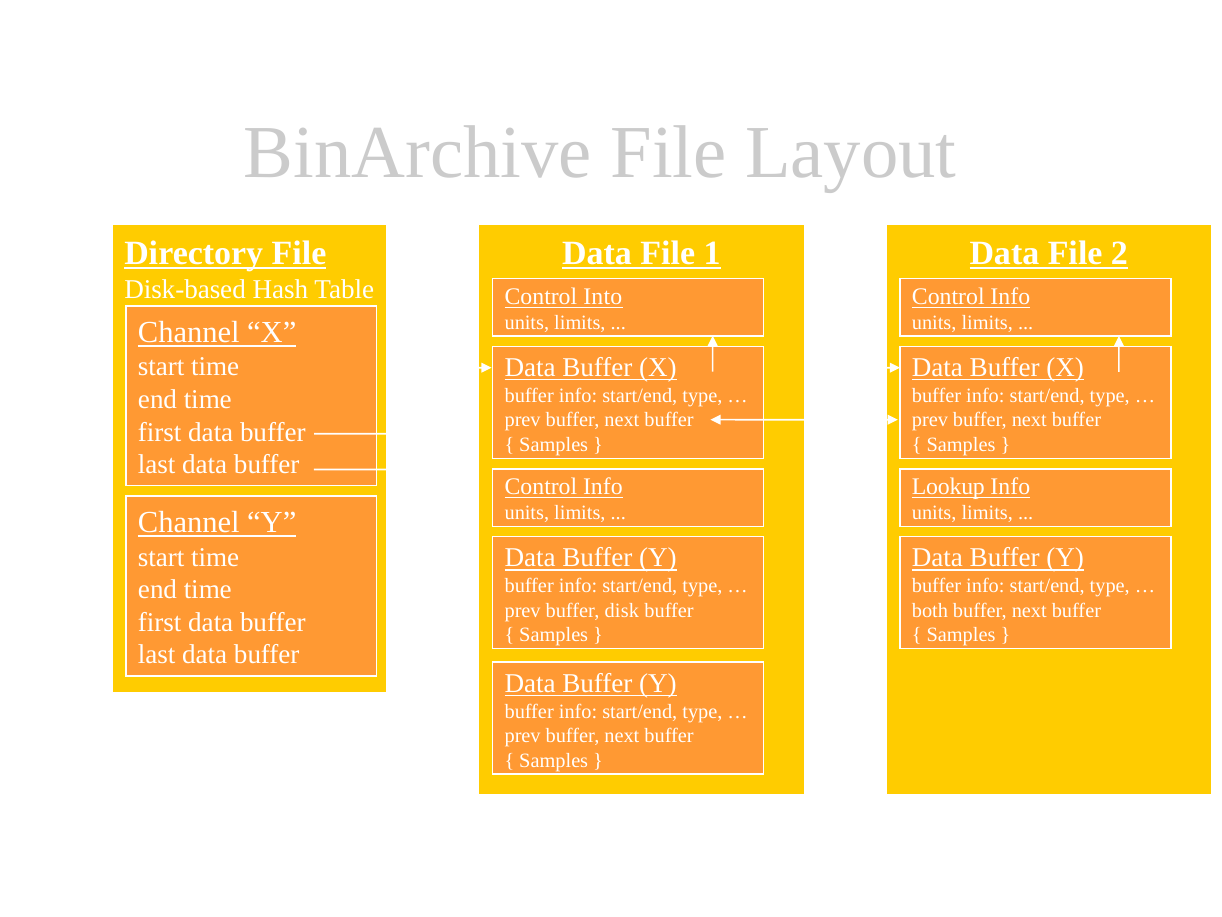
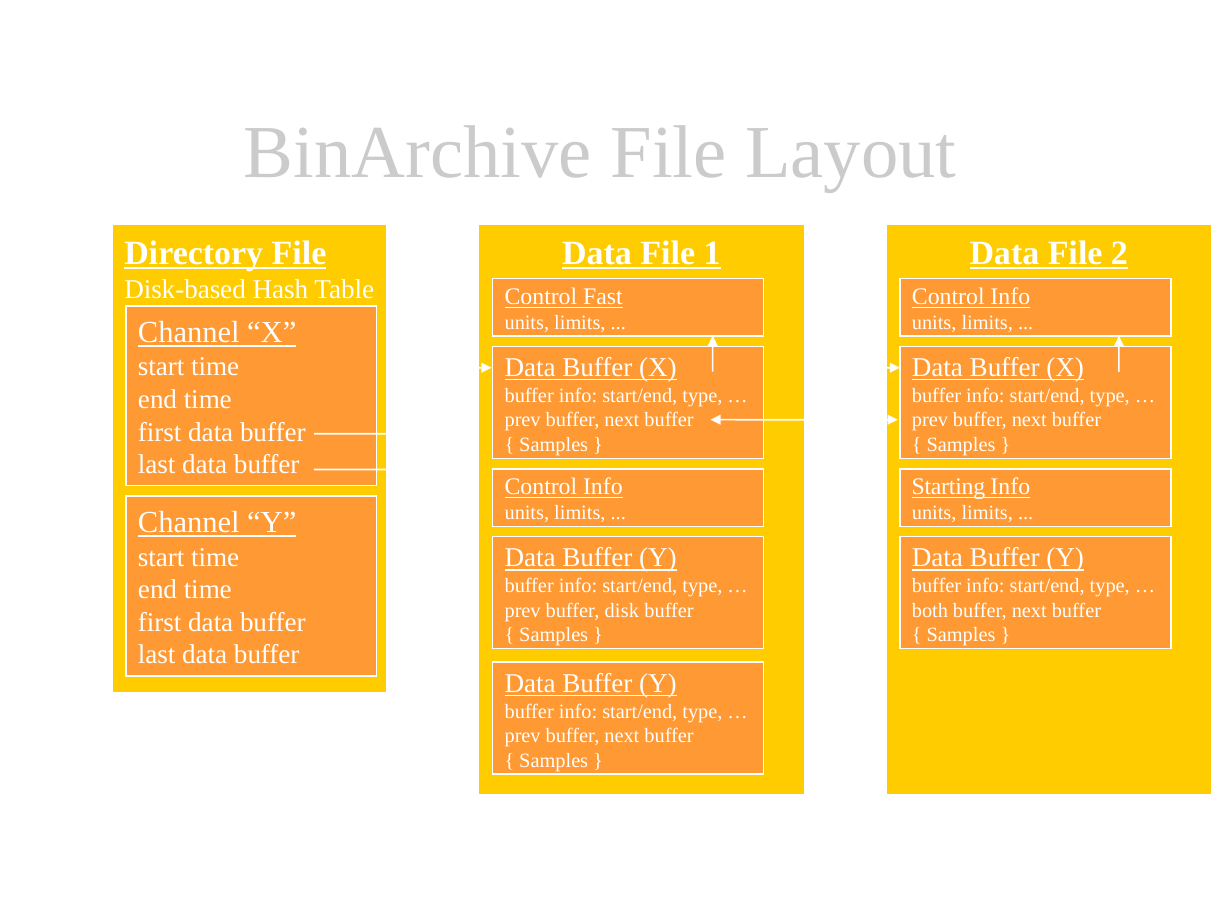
Into: Into -> Fast
Lookup: Lookup -> Starting
